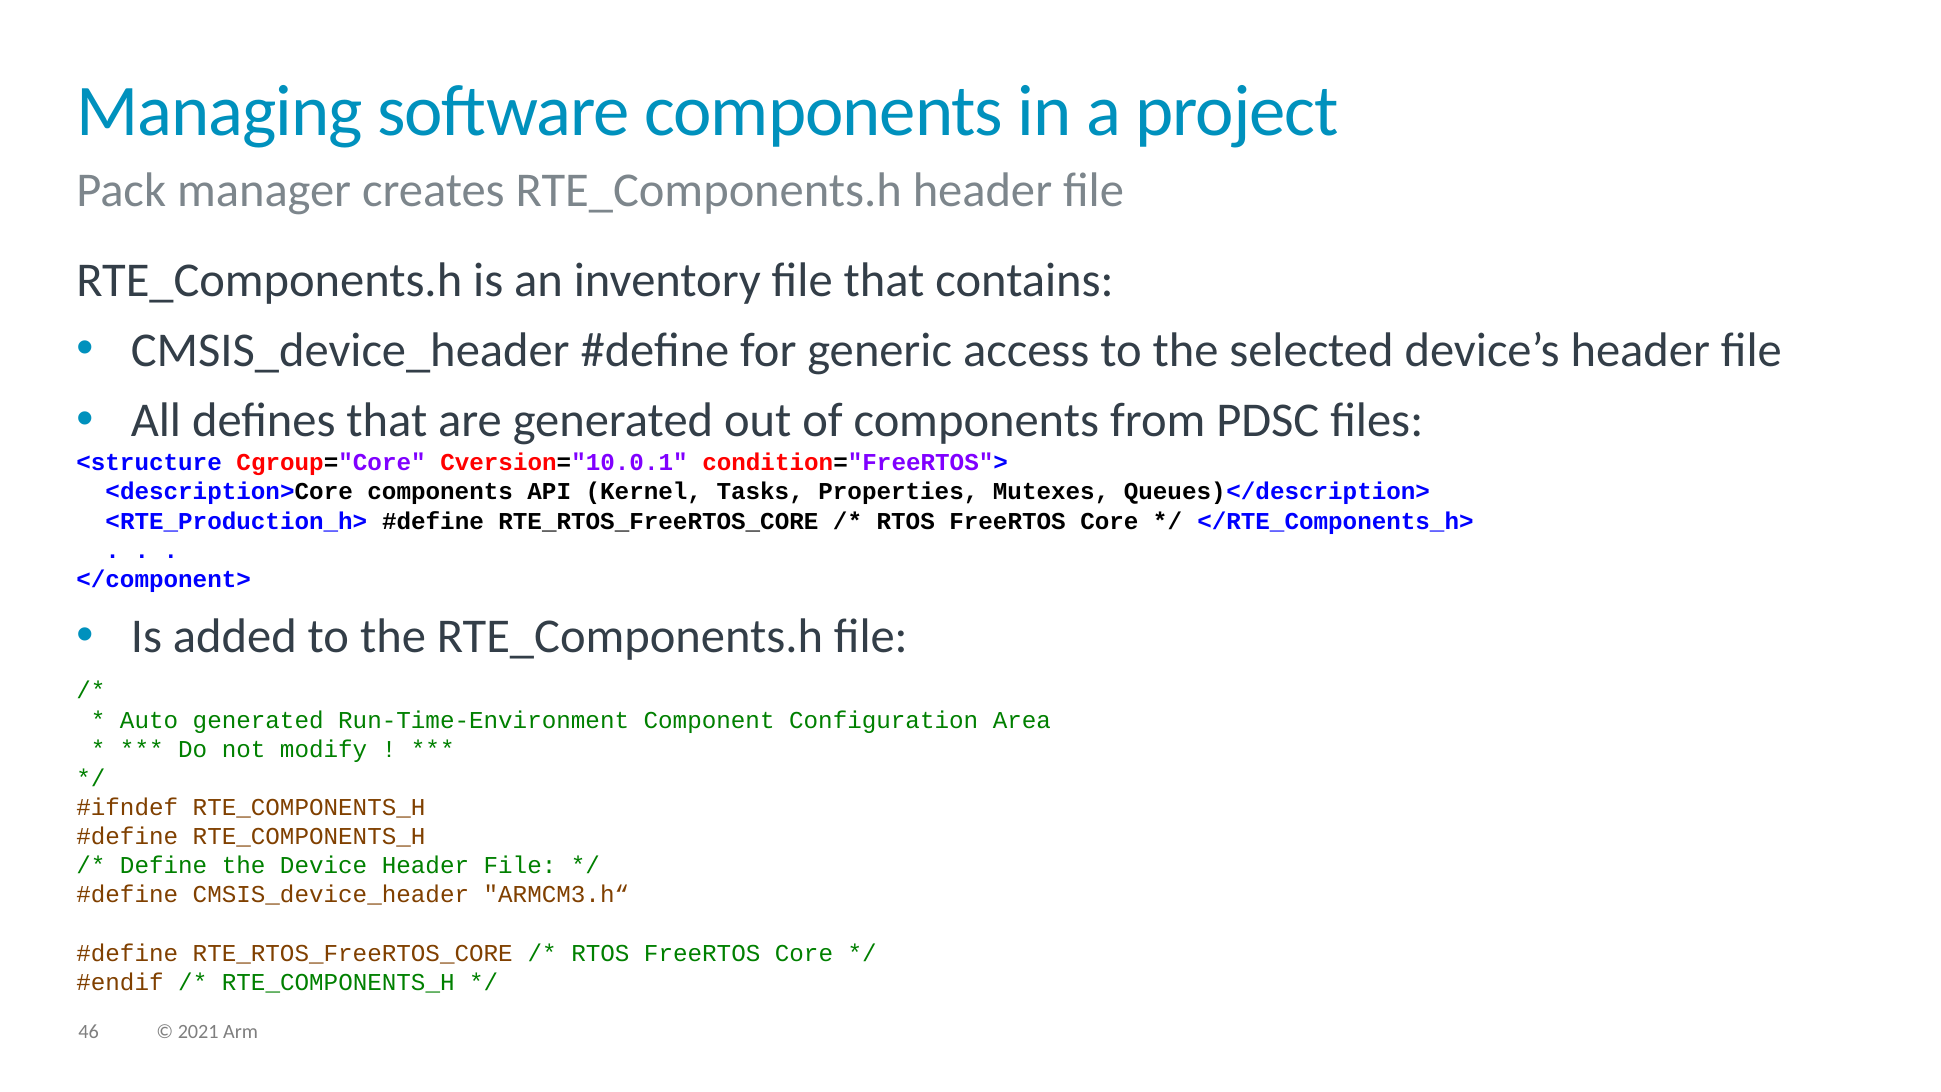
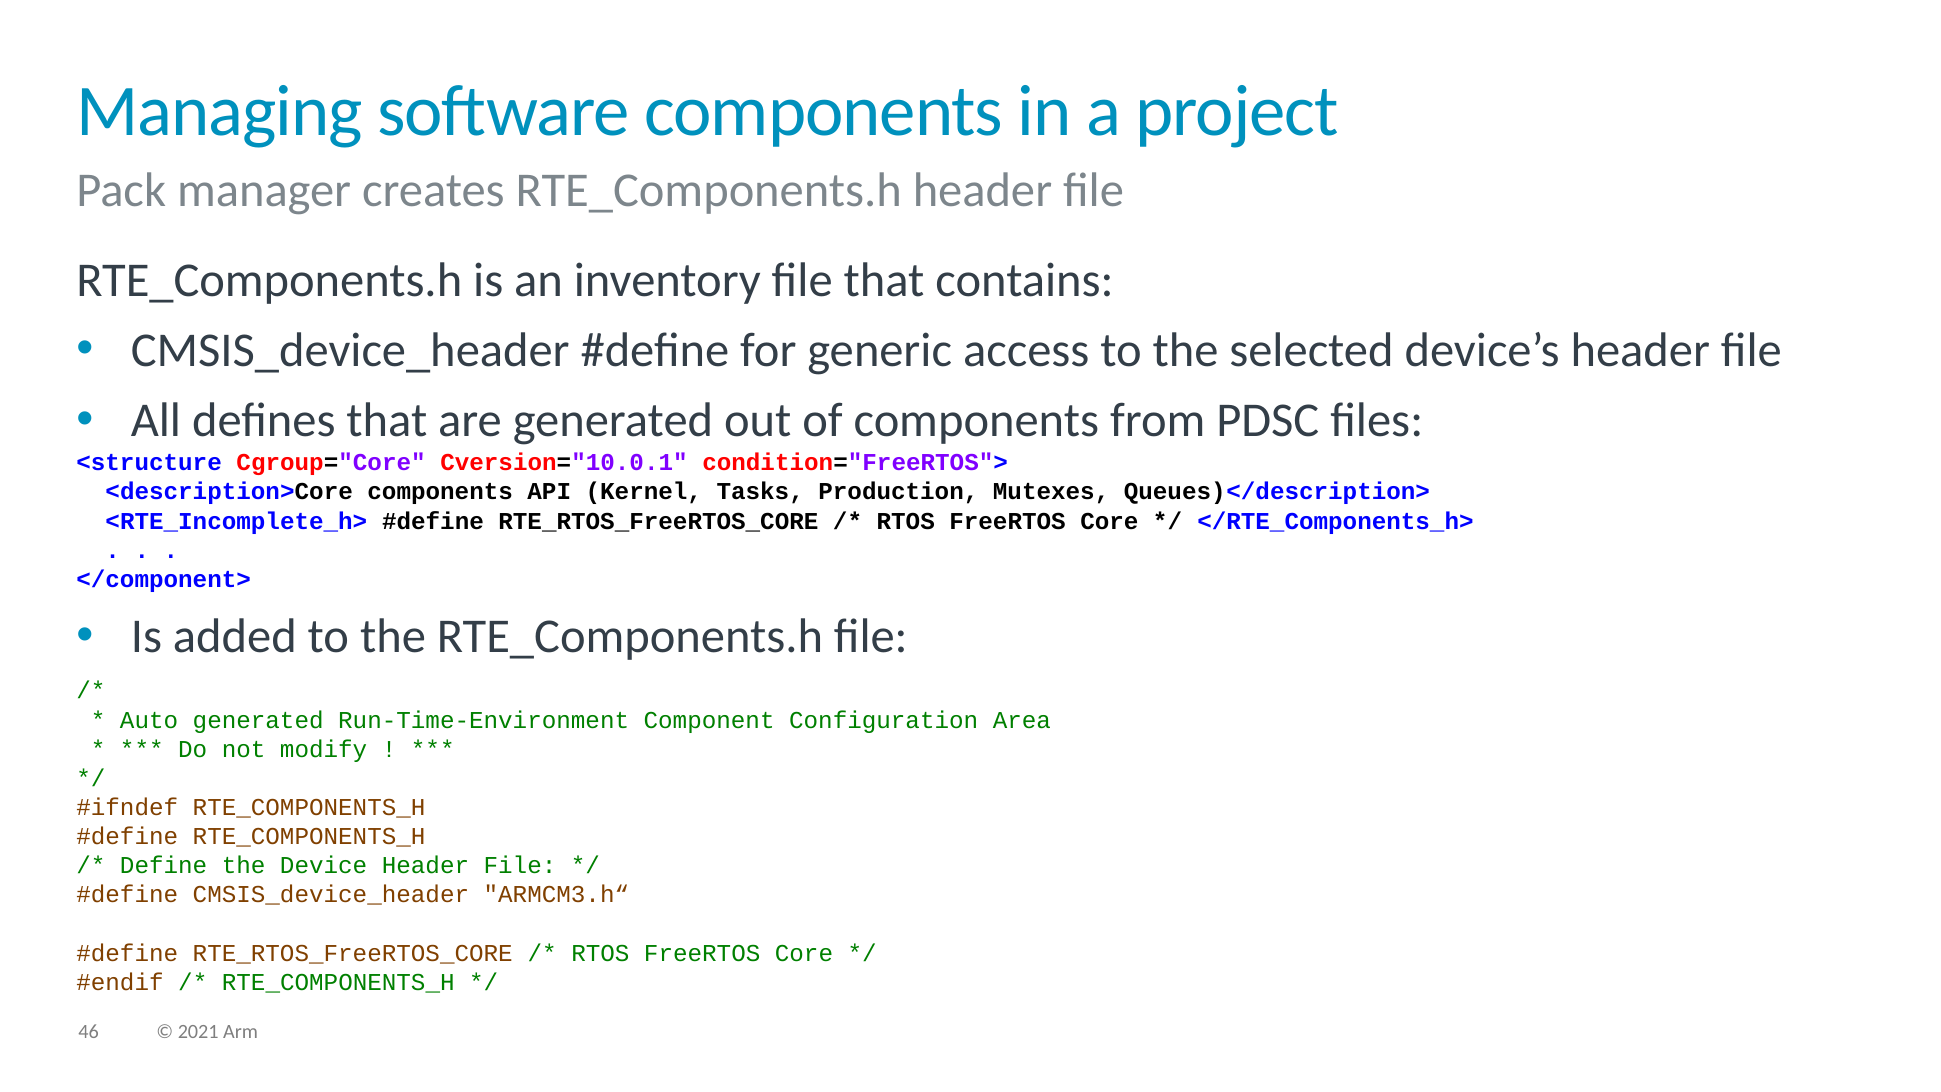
Properties: Properties -> Production
<RTE_Production_h>: <RTE_Production_h> -> <RTE_Incomplete_h>
